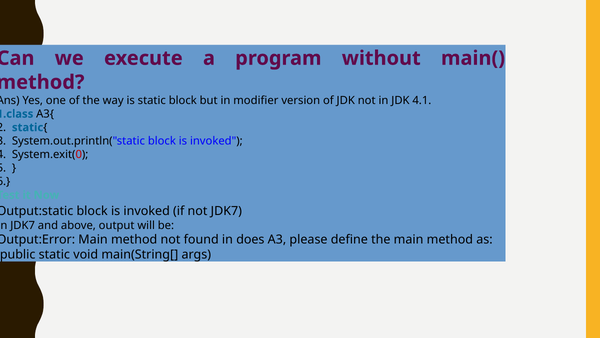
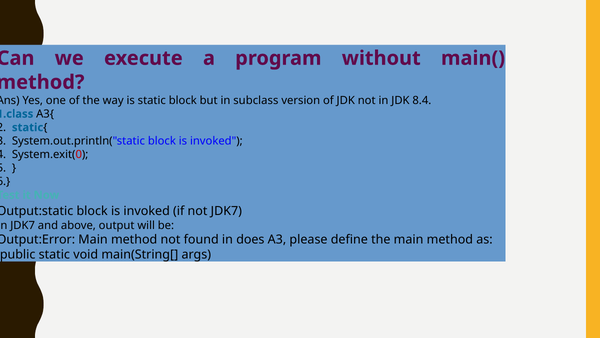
modifier: modifier -> subclass
4.1: 4.1 -> 8.4
